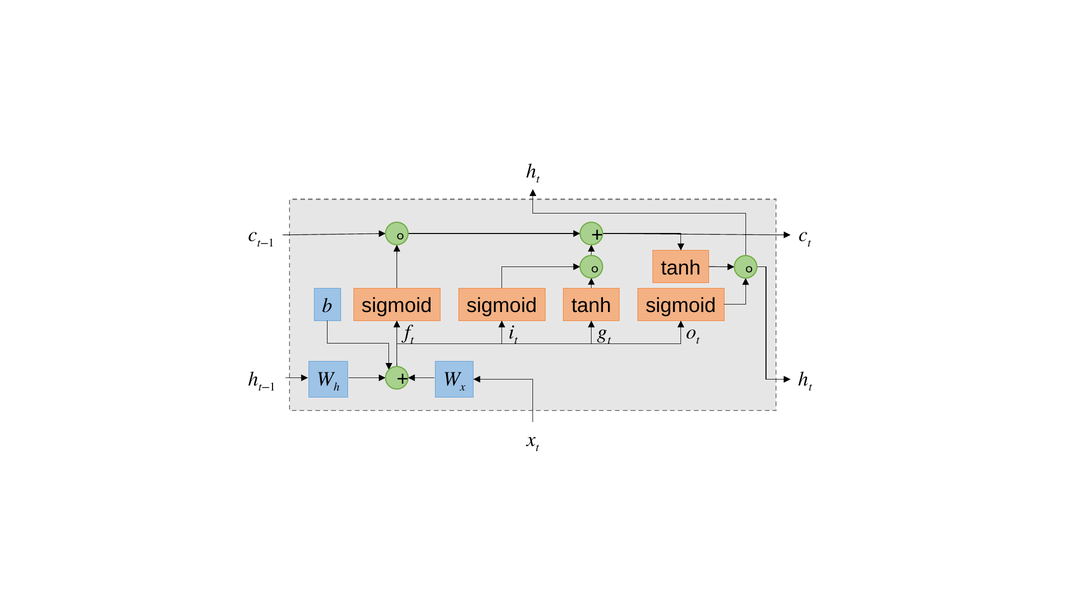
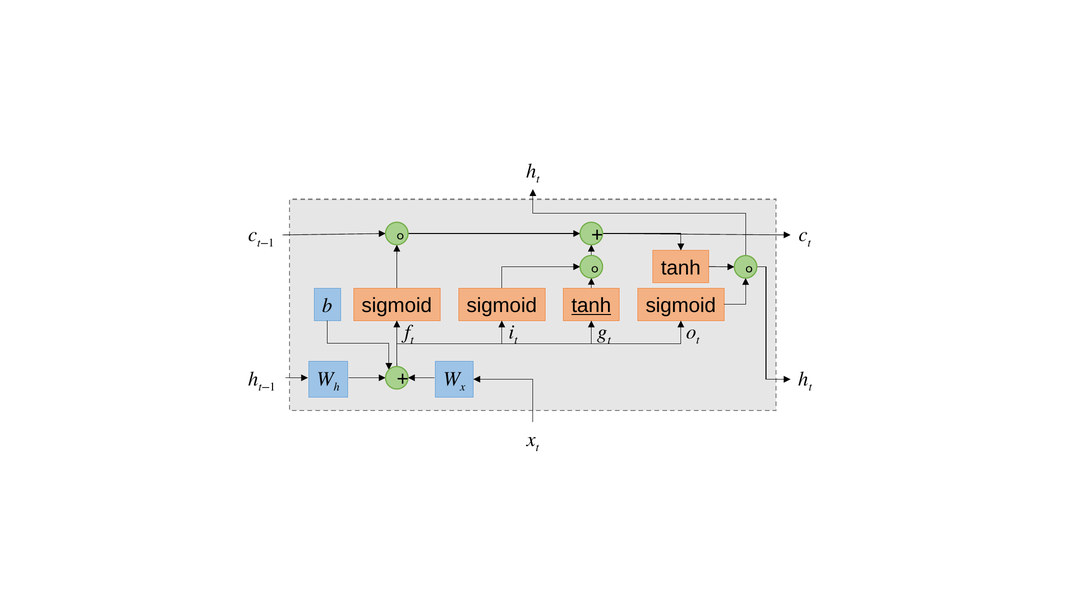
tanh at (591, 306) underline: none -> present
